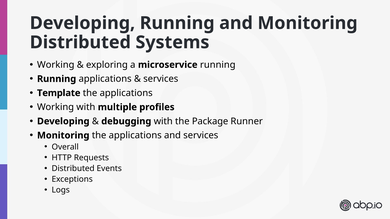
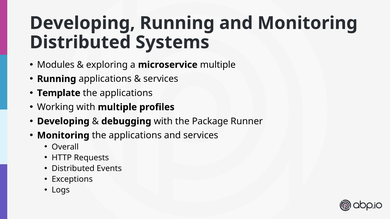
Working at (56, 65): Working -> Modules
microservice running: running -> multiple
